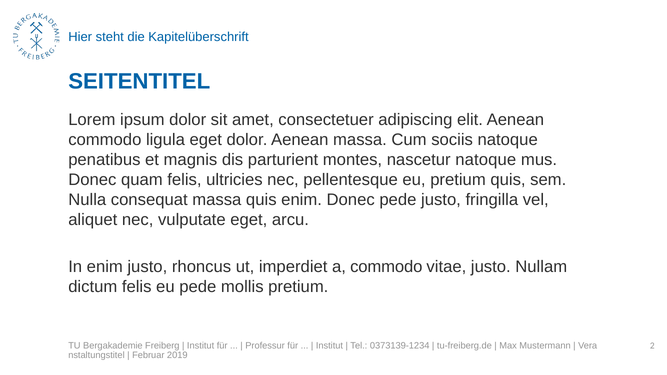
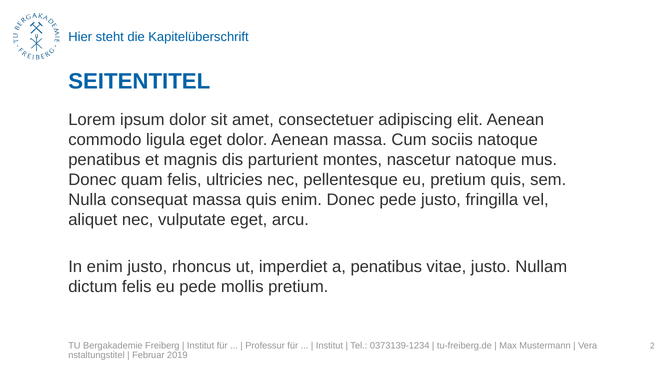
a commodo: commodo -> penatibus
